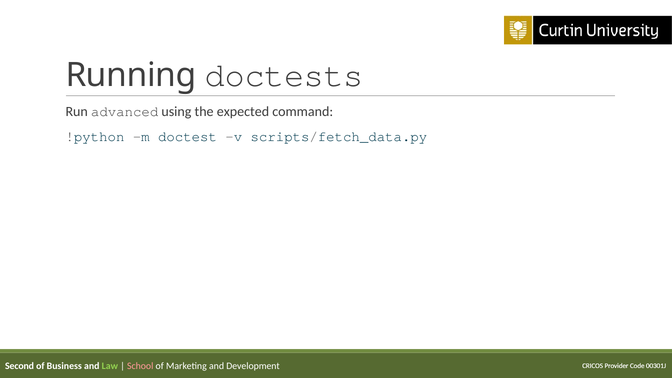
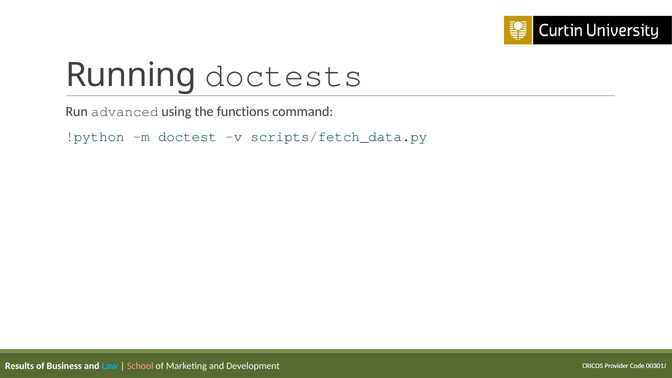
expected: expected -> functions
Second: Second -> Results
Law colour: light green -> light blue
